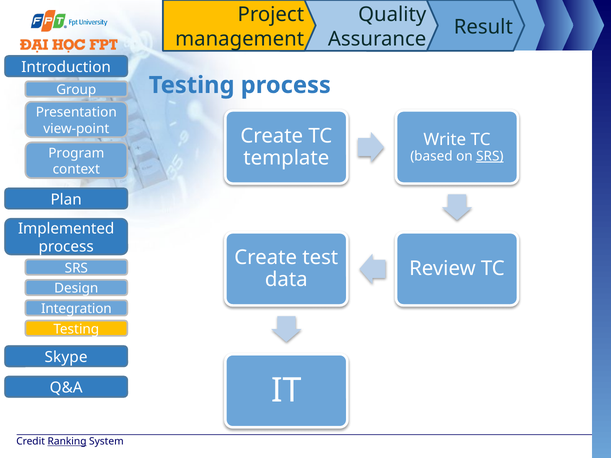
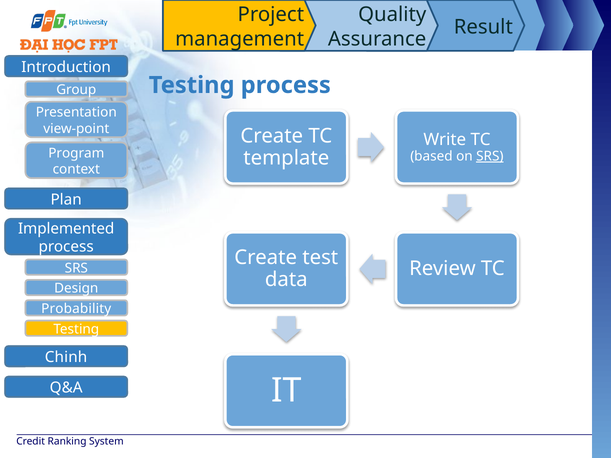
Integration: Integration -> Probability
Skype: Skype -> Chinh
Ranking underline: present -> none
